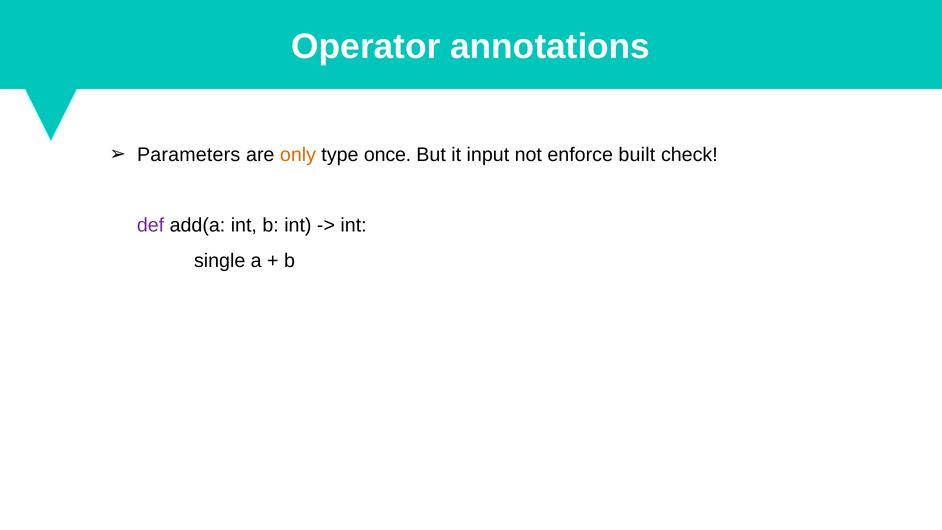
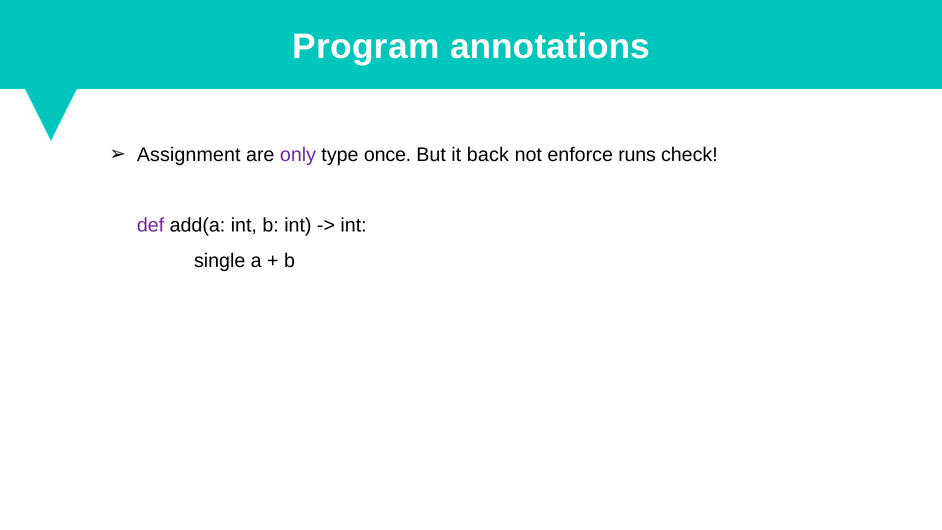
Operator: Operator -> Program
Parameters: Parameters -> Assignment
only colour: orange -> purple
input: input -> back
built: built -> runs
